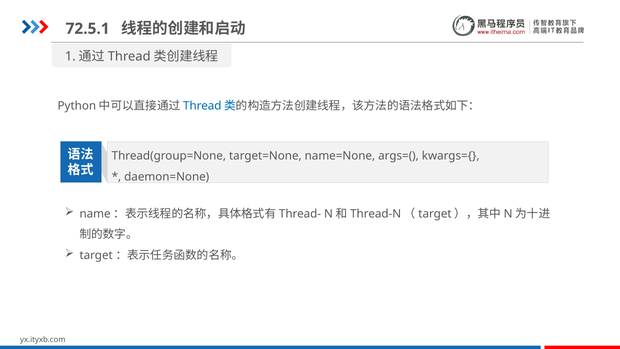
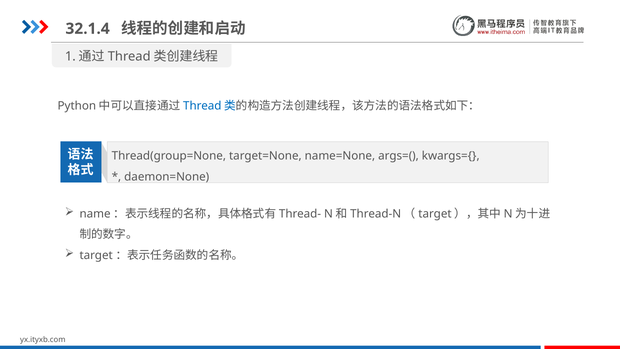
72.5.1: 72.5.1 -> 32.1.4
